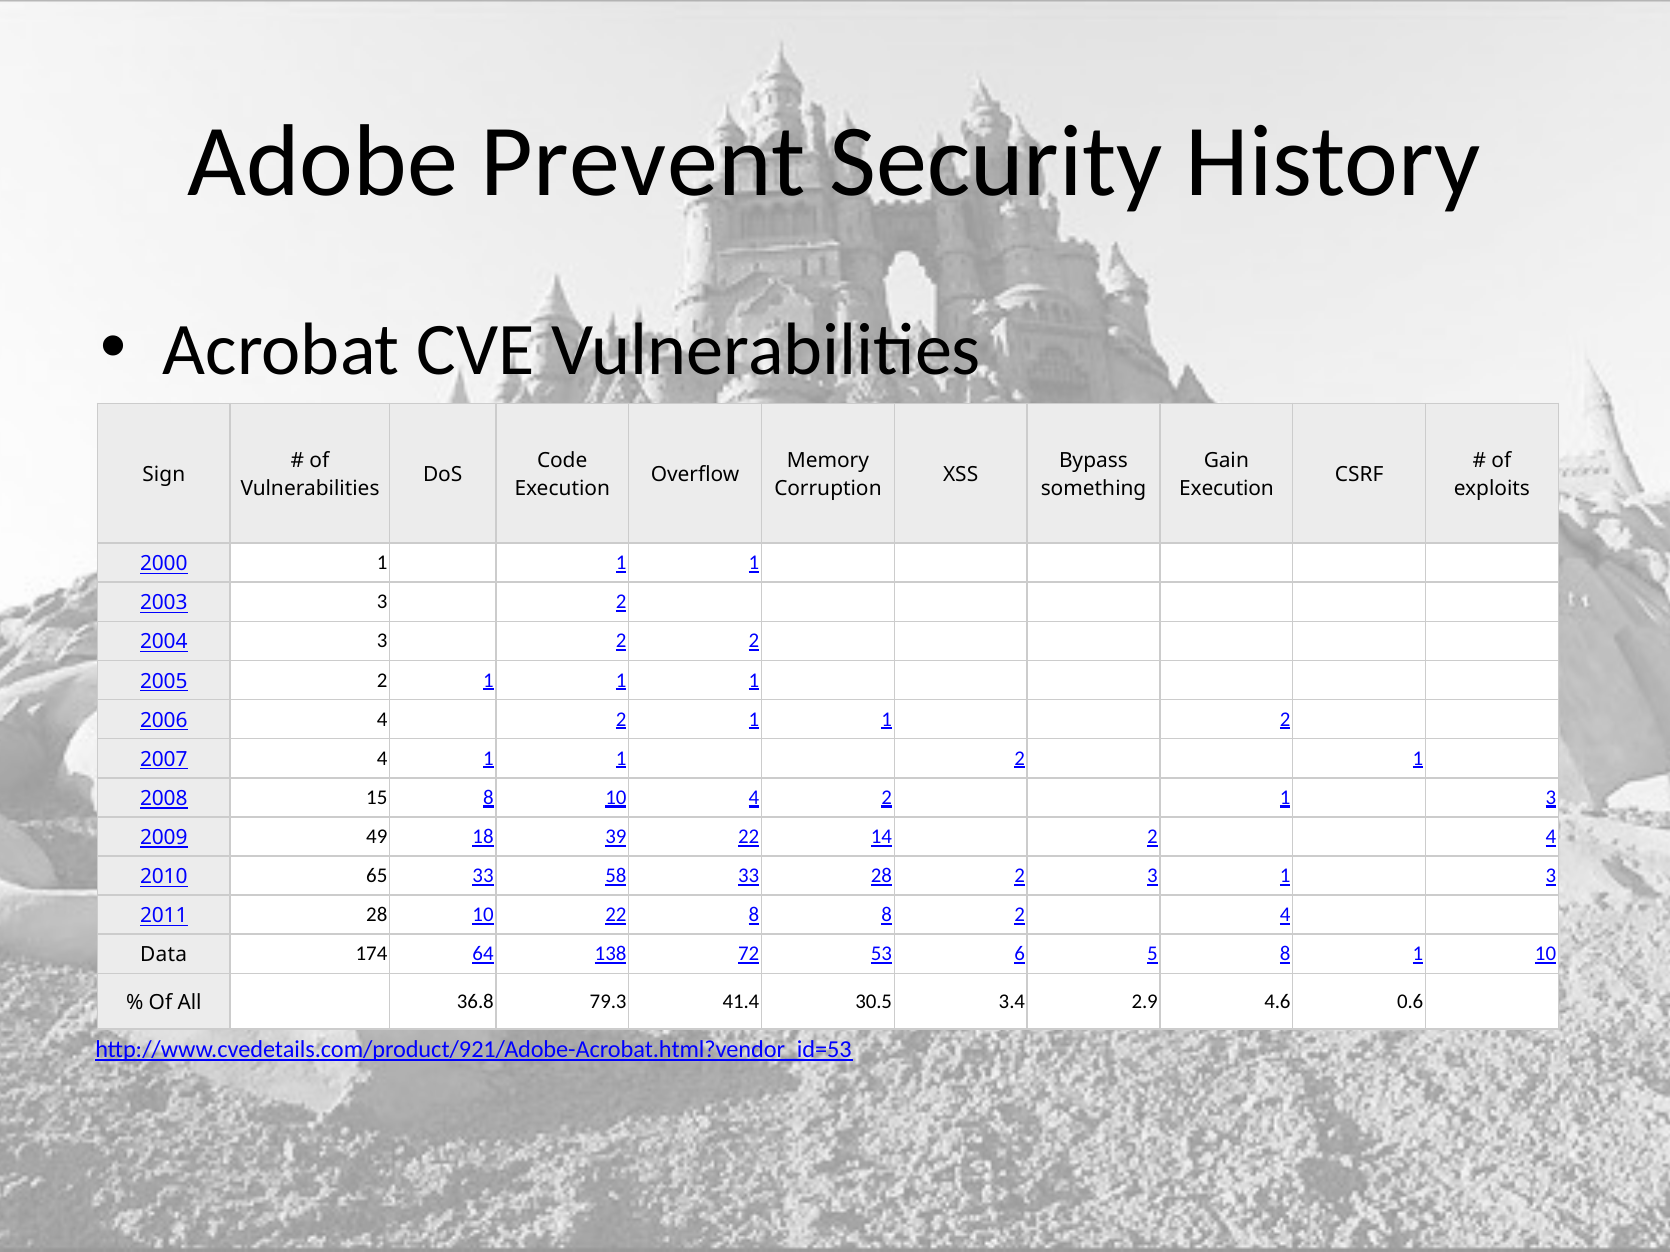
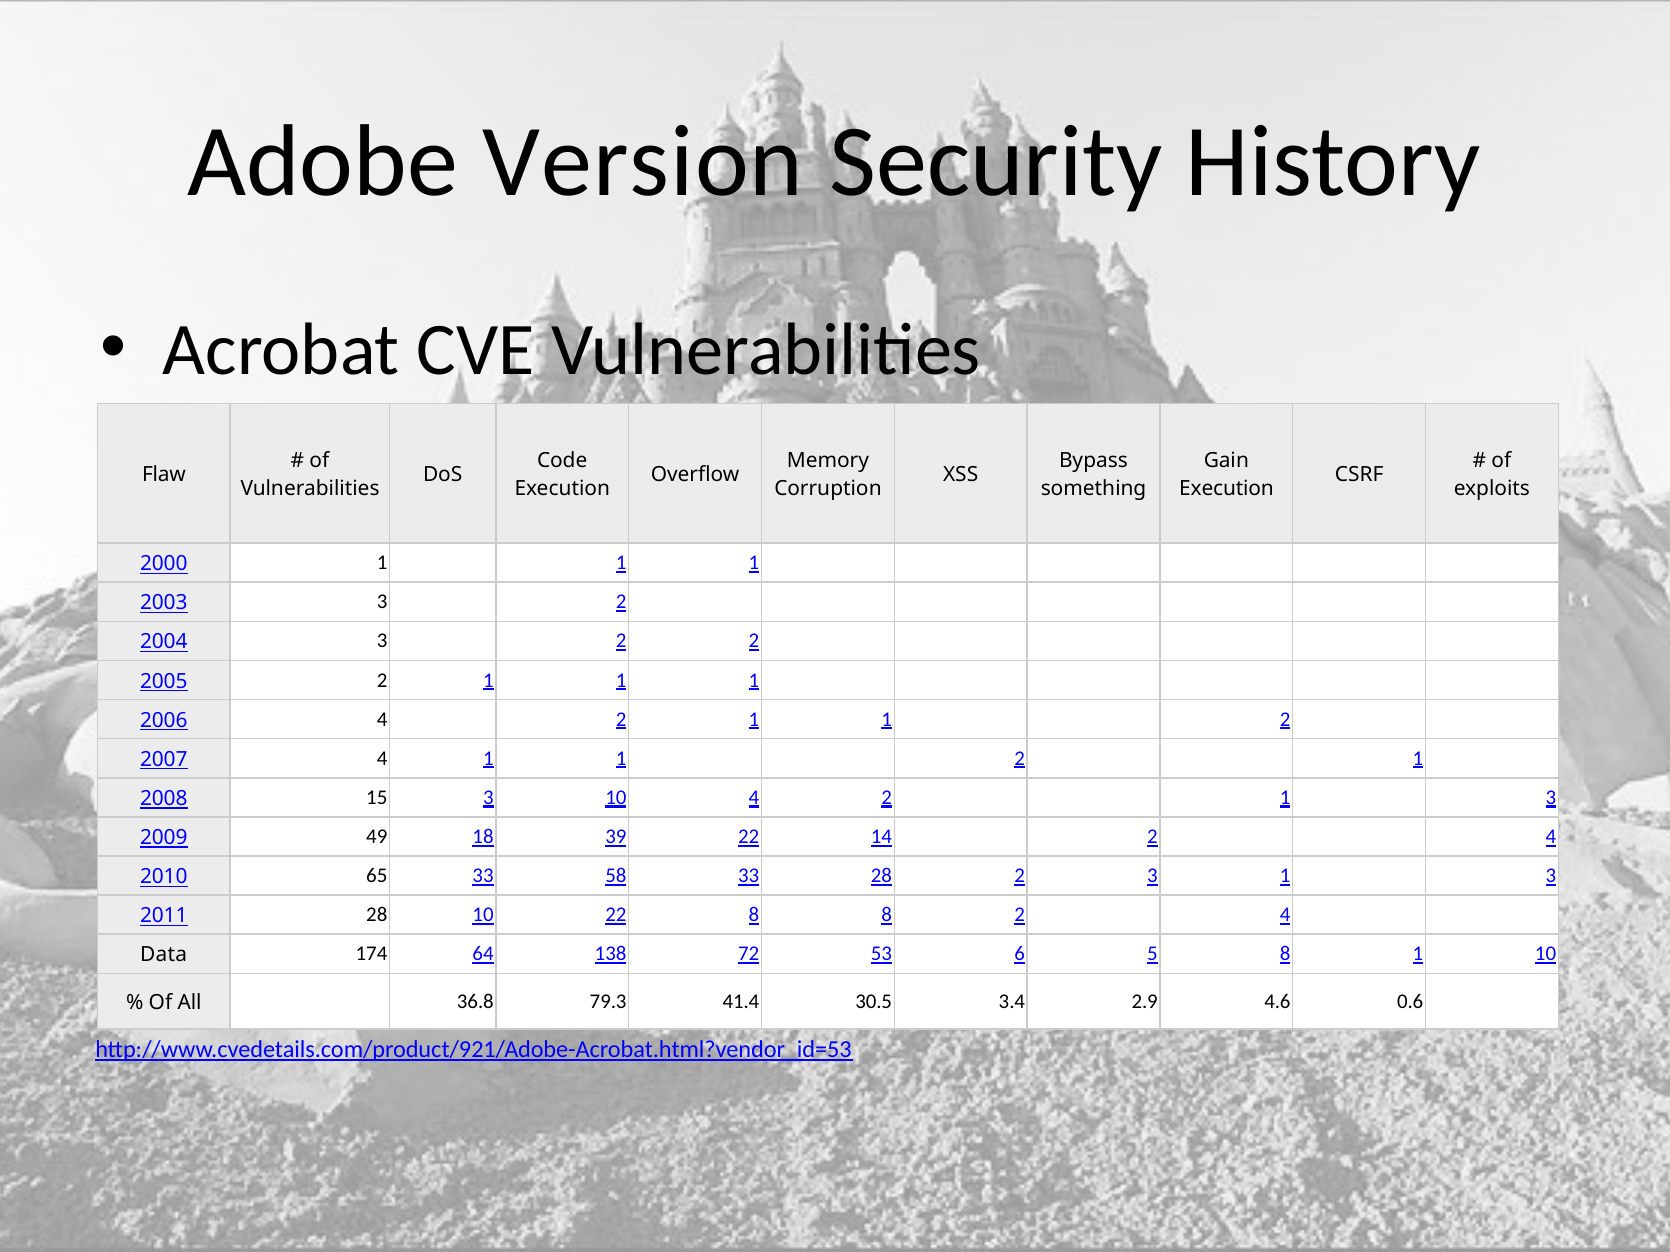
Prevent: Prevent -> Version
Sign: Sign -> Flaw
15 8: 8 -> 3
